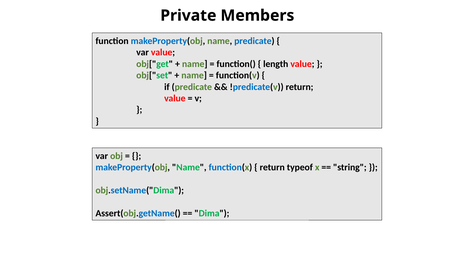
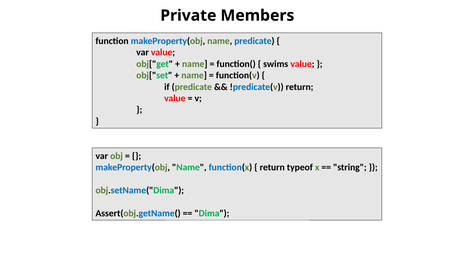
length: length -> swims
